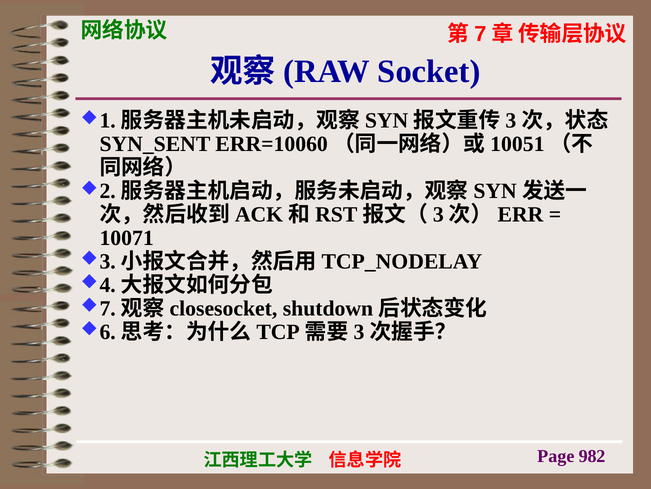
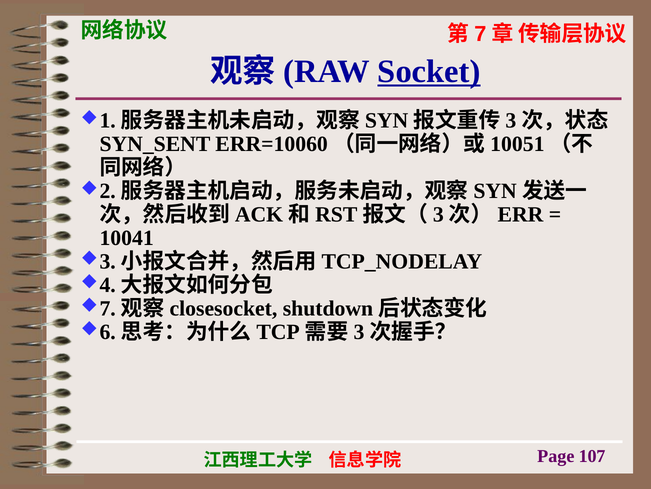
Socket underline: none -> present
10071: 10071 -> 10041
982: 982 -> 107
